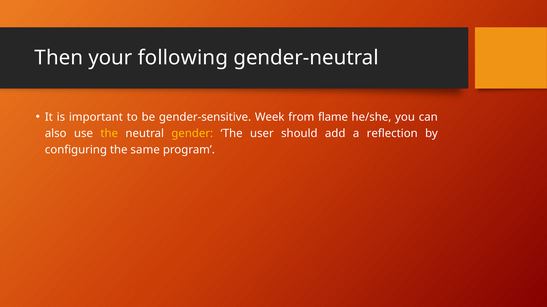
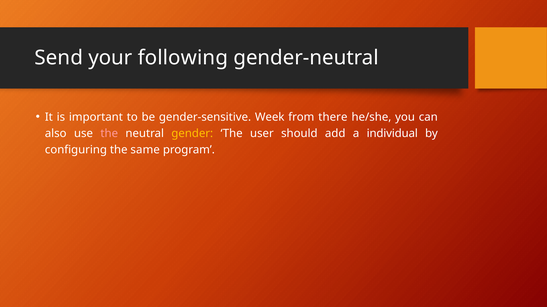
Then: Then -> Send
flame: flame -> there
the at (109, 134) colour: yellow -> pink
reflection: reflection -> individual
